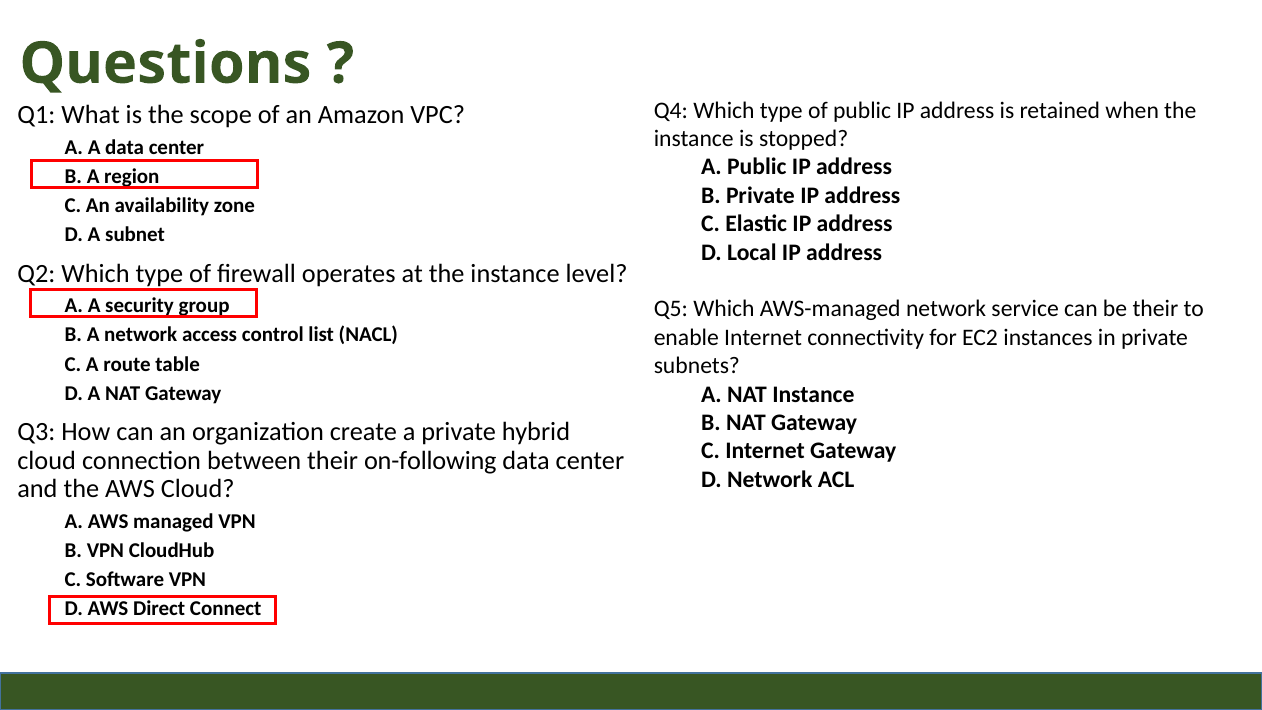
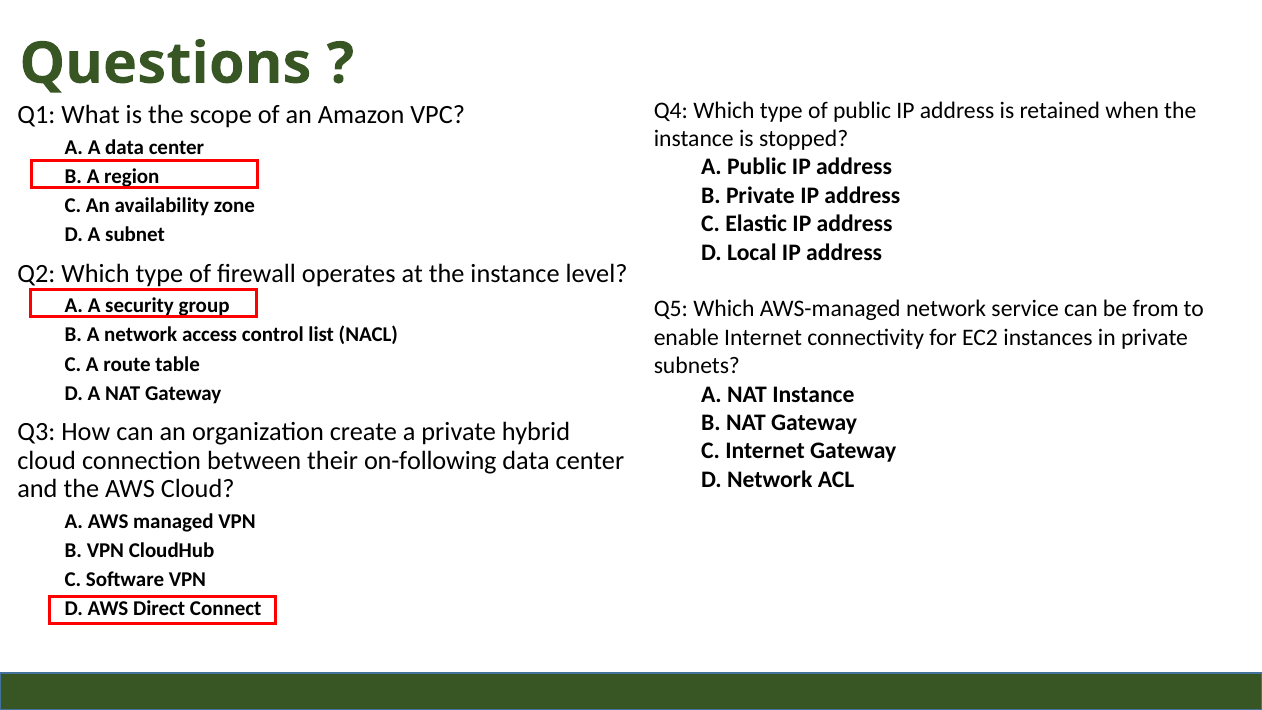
be their: their -> from
